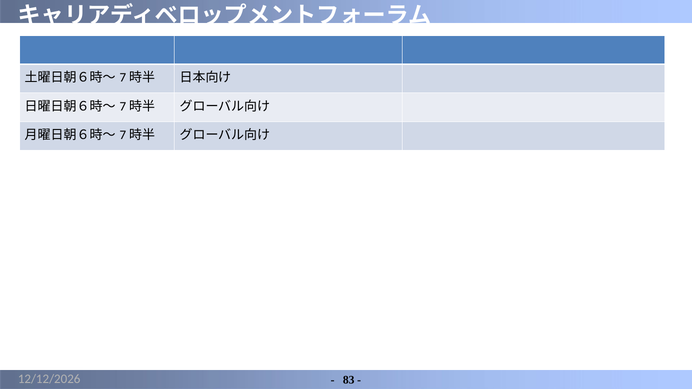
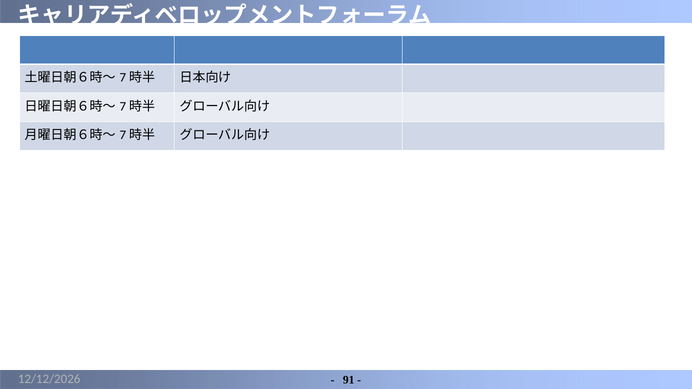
83: 83 -> 91
